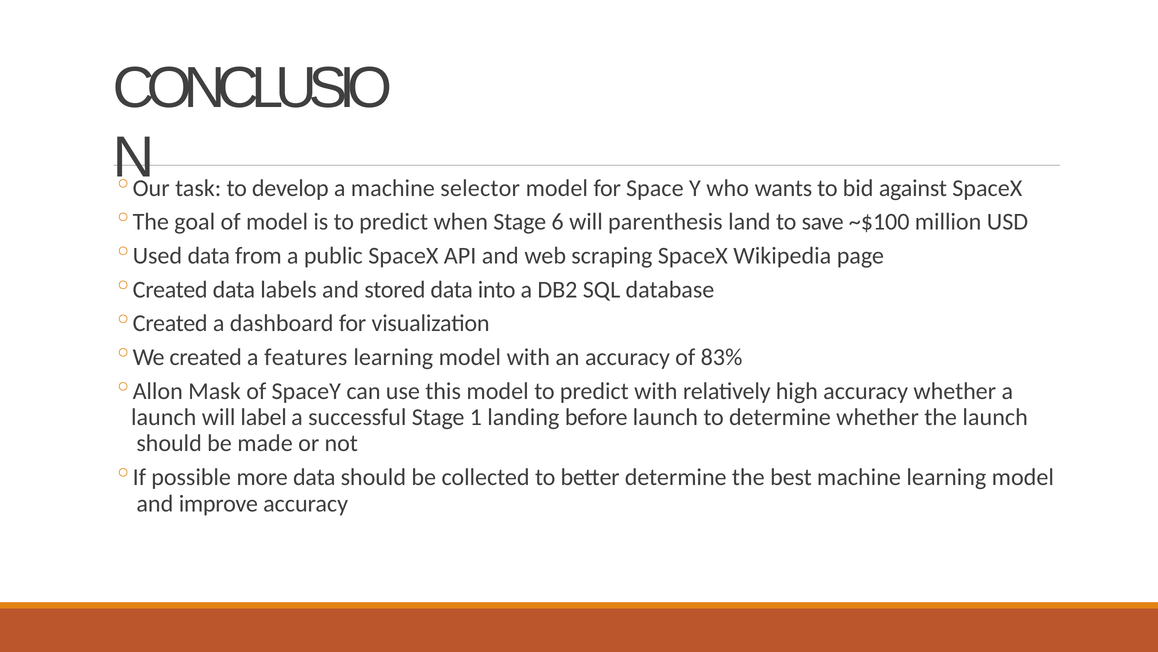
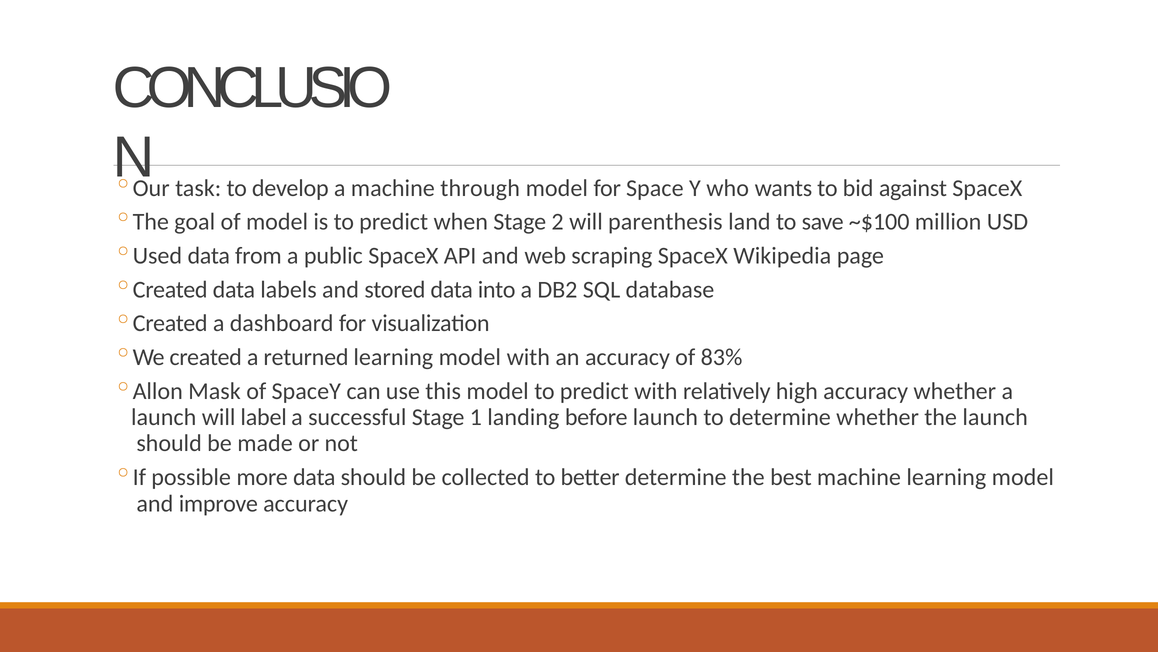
selector: selector -> through
6: 6 -> 2
features: features -> returned
